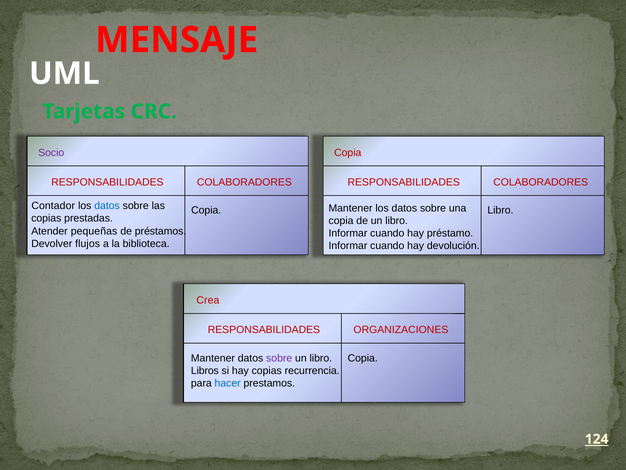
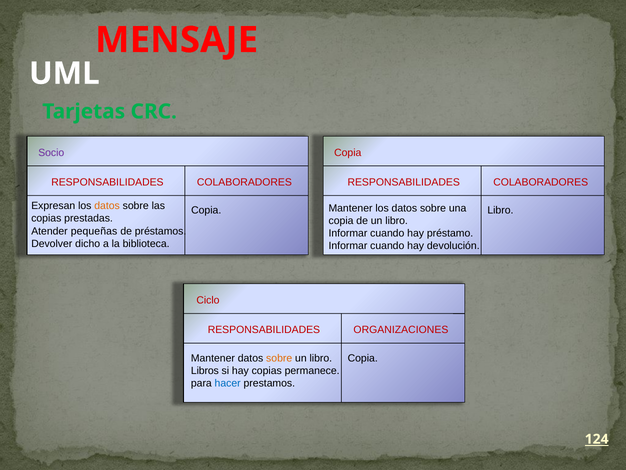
Contador: Contador -> Expresan
datos at (107, 206) colour: blue -> orange
flujos: flujos -> dicho
Crea: Crea -> Ciclo
sobre at (279, 358) colour: purple -> orange
recurrencia: recurrencia -> permanece
